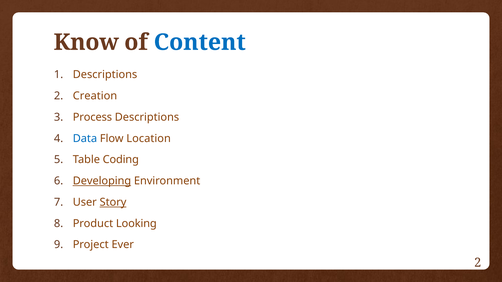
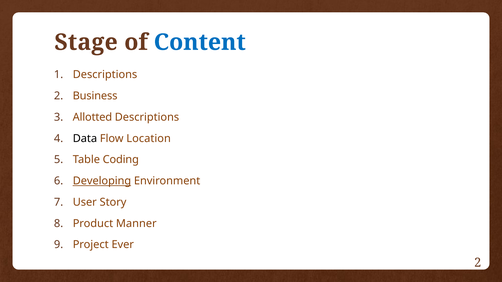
Know: Know -> Stage
Creation: Creation -> Business
Process: Process -> Allotted
Data colour: blue -> black
Story underline: present -> none
Looking: Looking -> Manner
